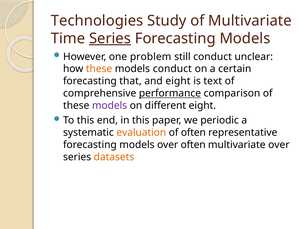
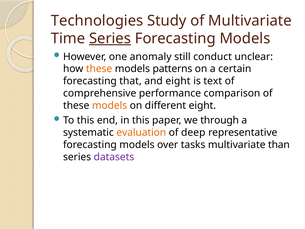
problem: problem -> anomaly
models conduct: conduct -> patterns
performance underline: present -> none
models at (110, 105) colour: purple -> orange
periodic: periodic -> through
of often: often -> deep
over often: often -> tasks
multivariate over: over -> than
datasets colour: orange -> purple
